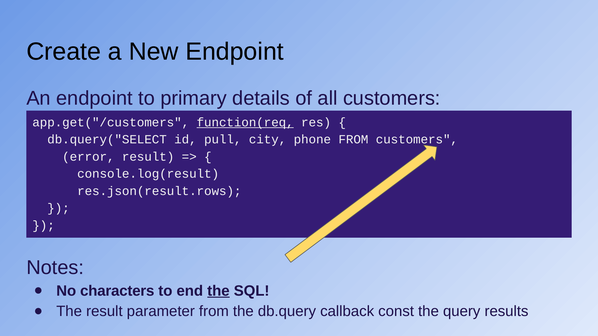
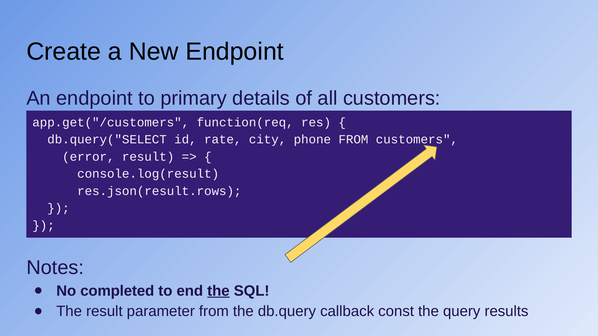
function(req underline: present -> none
pull: pull -> rate
characters: characters -> completed
